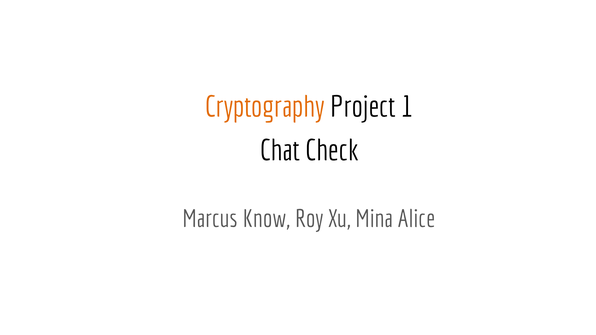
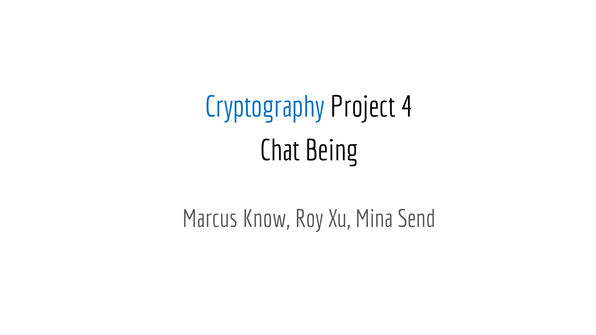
Cryptography colour: orange -> blue
1: 1 -> 4
Check: Check -> Being
Alice: Alice -> Send
